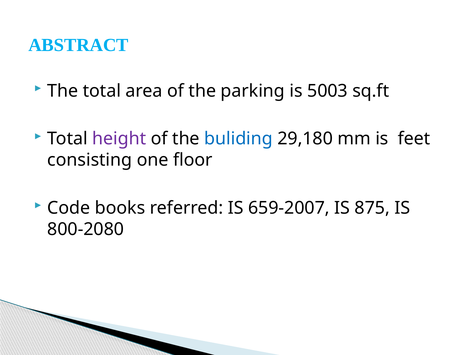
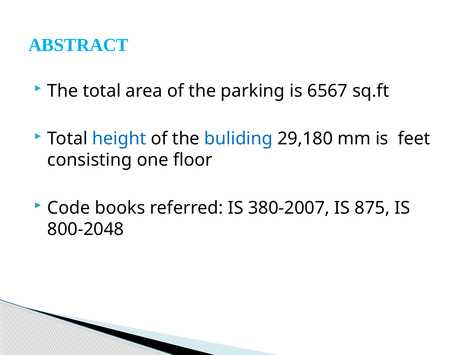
5003: 5003 -> 6567
height colour: purple -> blue
659-2007: 659-2007 -> 380-2007
800-2080: 800-2080 -> 800-2048
